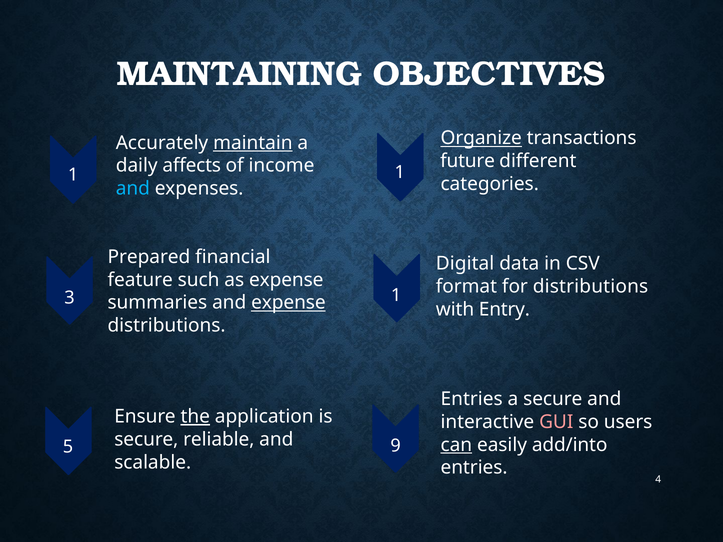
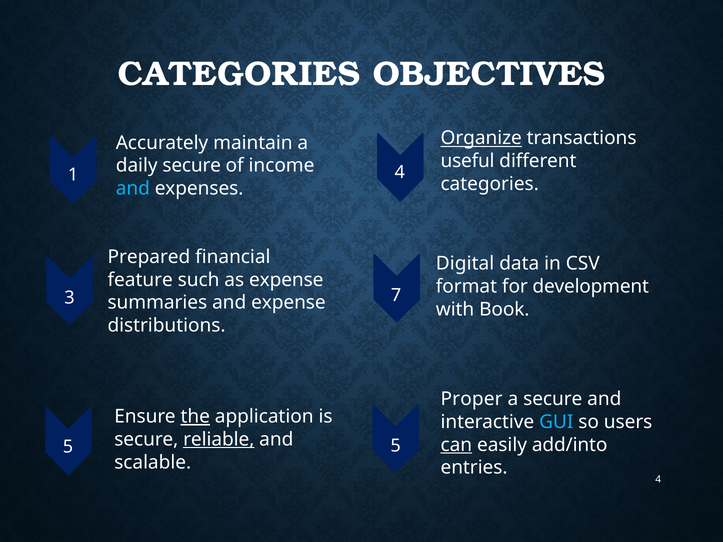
MAINTAINING at (239, 74): MAINTAINING -> CATEGORIES
maintain underline: present -> none
future: future -> useful
daily affects: affects -> secure
1 1: 1 -> 4
for distributions: distributions -> development
3 1: 1 -> 7
expense at (288, 303) underline: present -> none
Entry: Entry -> Book
Entries at (472, 399): Entries -> Proper
GUI colour: pink -> light blue
reliable underline: none -> present
5 9: 9 -> 5
